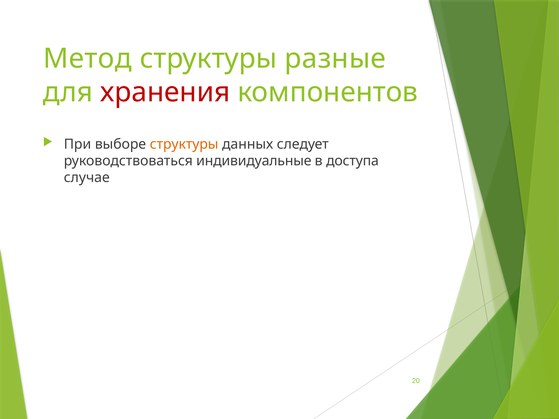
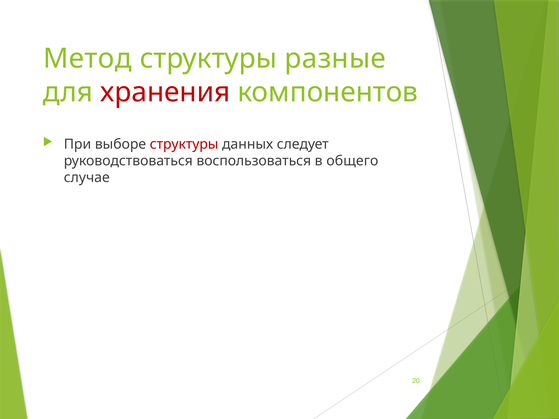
структуры at (184, 144) colour: orange -> red
индивидуальные: индивидуальные -> воспользоваться
доступа: доступа -> общего
